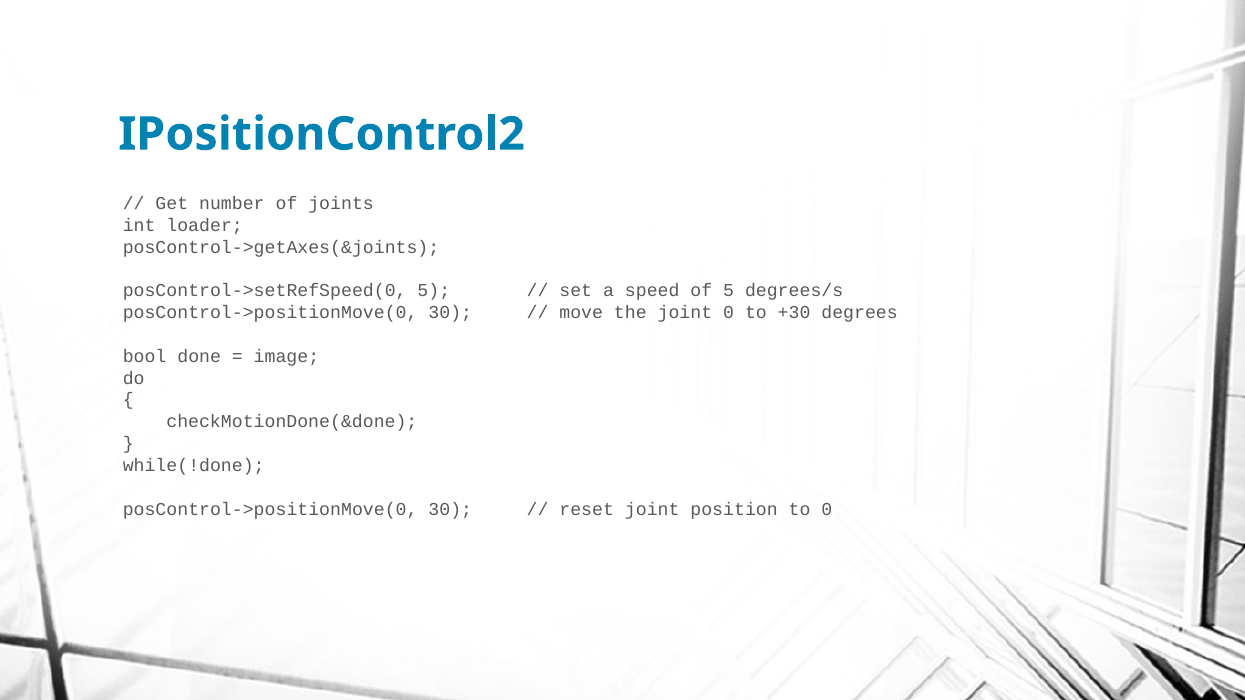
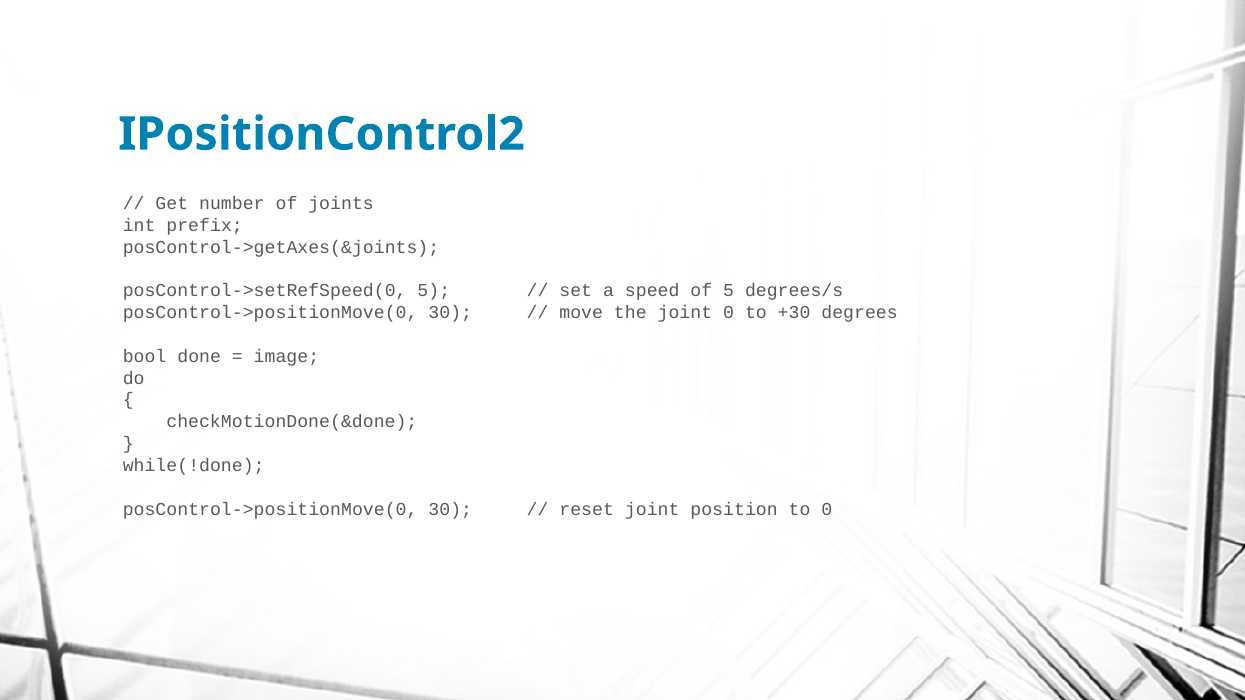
loader: loader -> prefix
